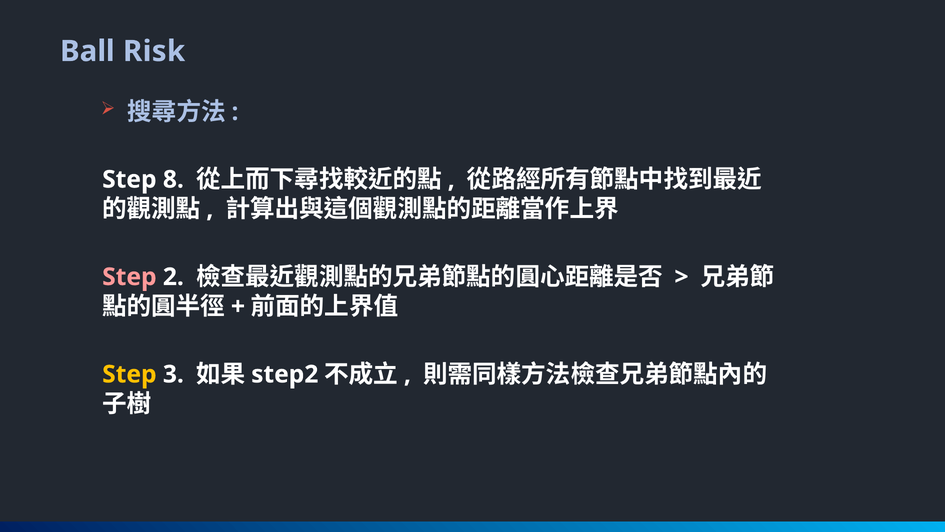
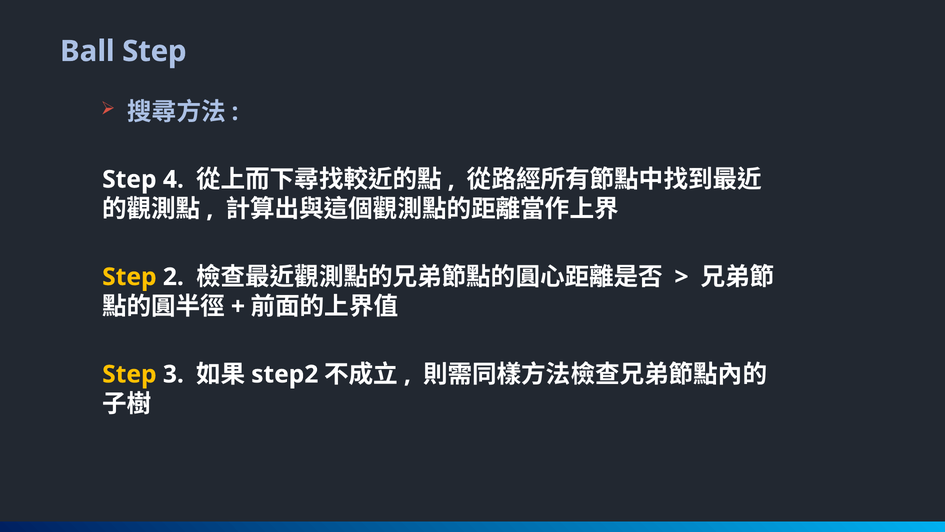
Ball Risk: Risk -> Step
8: 8 -> 4
Step at (129, 277) colour: pink -> yellow
